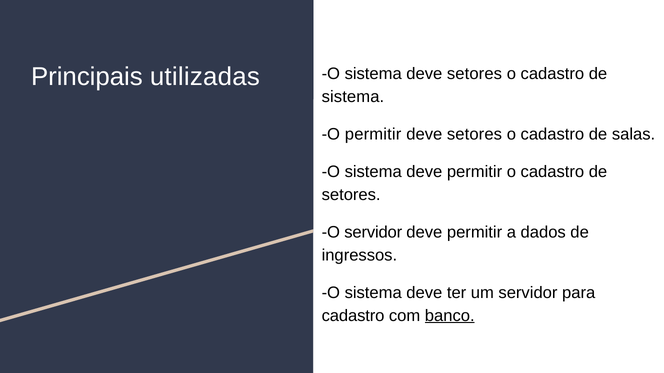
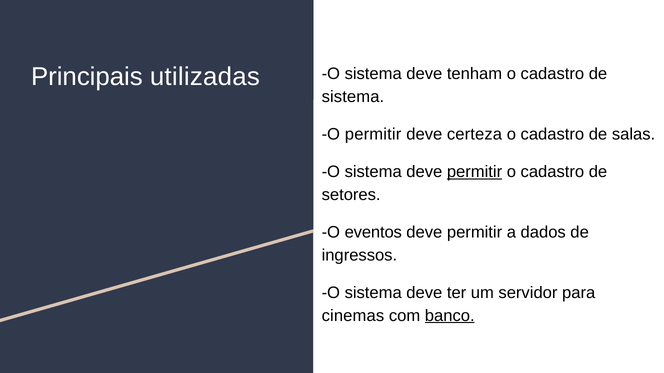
sistema deve setores: setores -> tenham
setores at (474, 134): setores -> certeza
permitir at (475, 172) underline: none -> present
O servidor: servidor -> eventos
cadastro at (353, 316): cadastro -> cinemas
